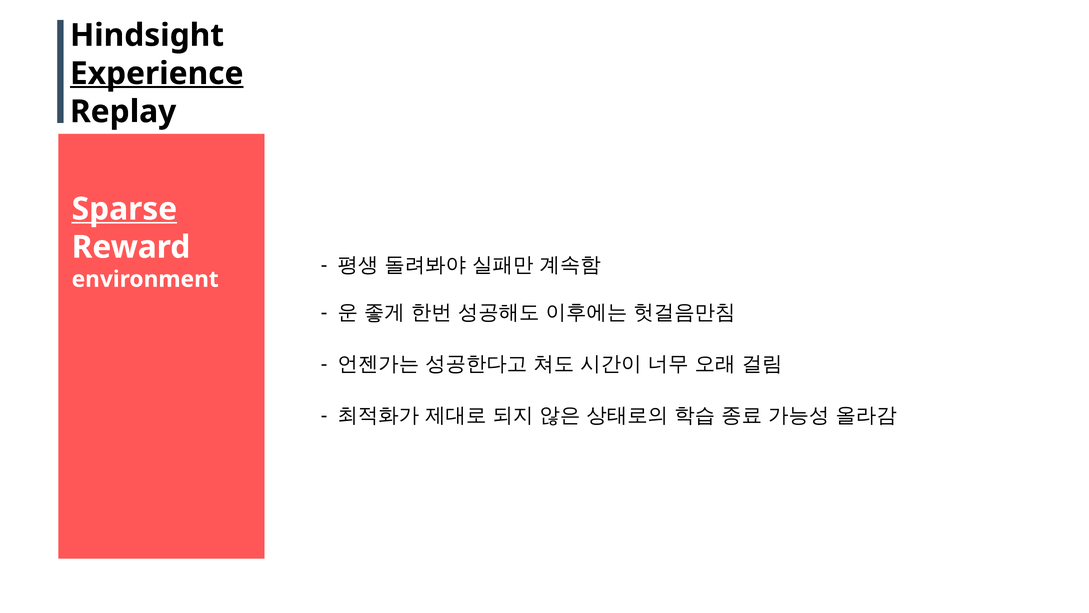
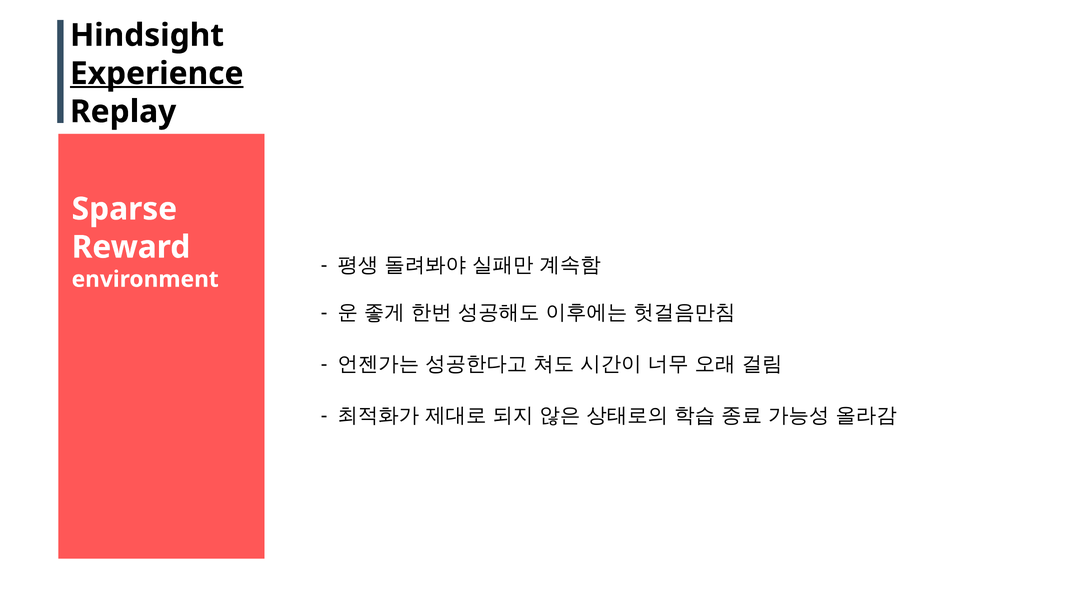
Sparse underline: present -> none
